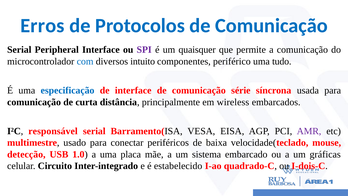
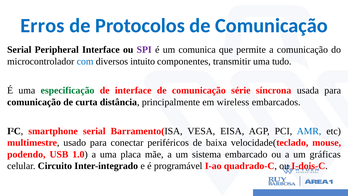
quaisquer: quaisquer -> comunica
periférico: periférico -> transmitir
especificação colour: blue -> green
responsável: responsável -> smartphone
AMR colour: purple -> blue
detecção: detecção -> podendo
estabelecido: estabelecido -> programável
